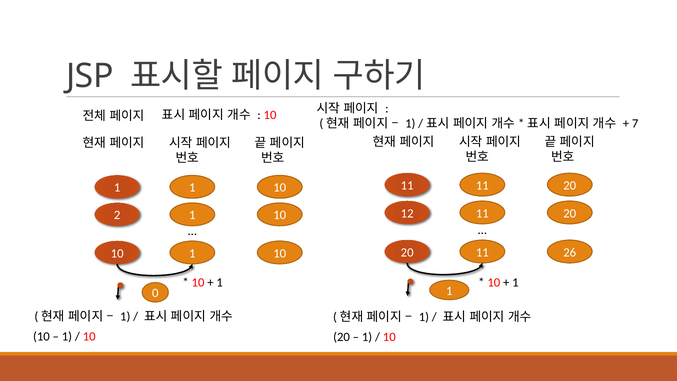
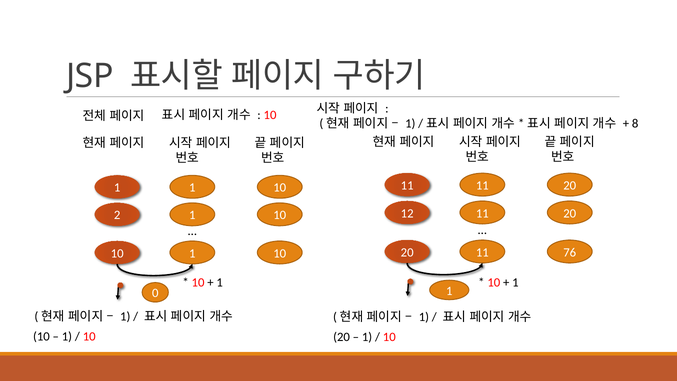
7: 7 -> 8
26: 26 -> 76
